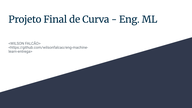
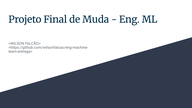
Curva: Curva -> Muda
